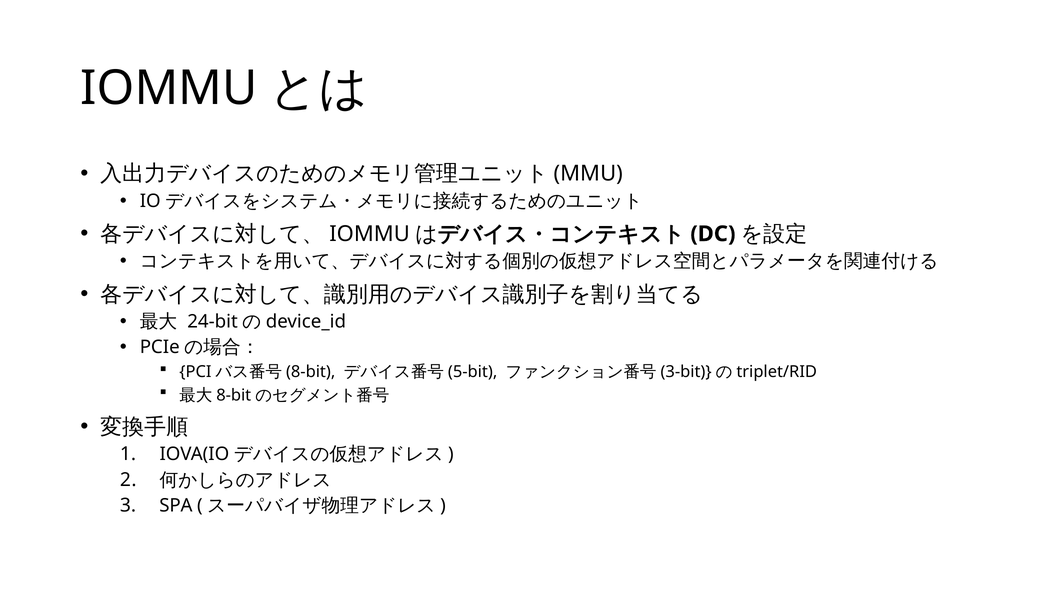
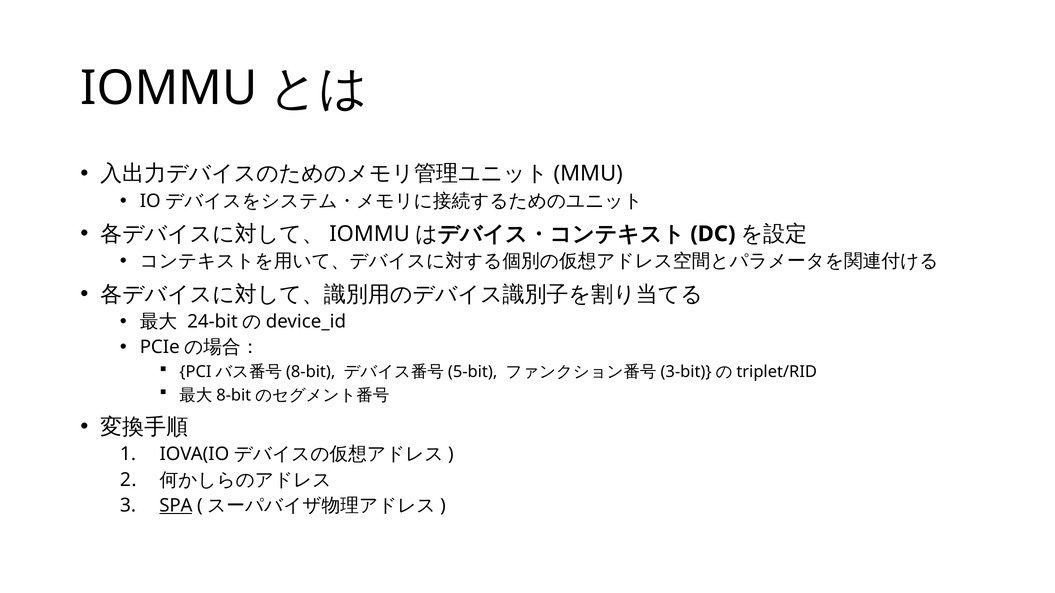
SPA underline: none -> present
